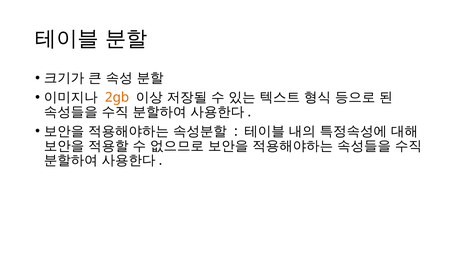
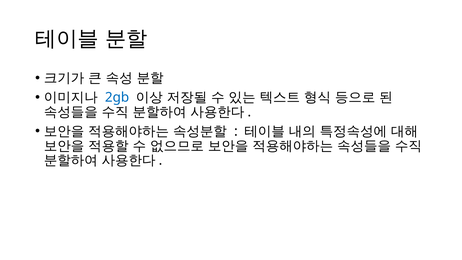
2gb colour: orange -> blue
